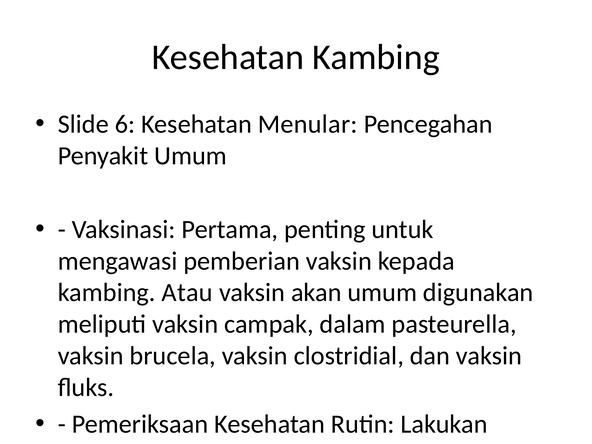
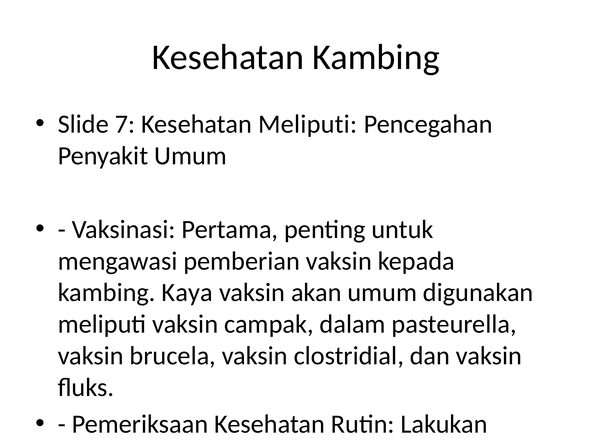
6: 6 -> 7
Kesehatan Menular: Menular -> Meliputi
kambing Atau: Atau -> Kaya
